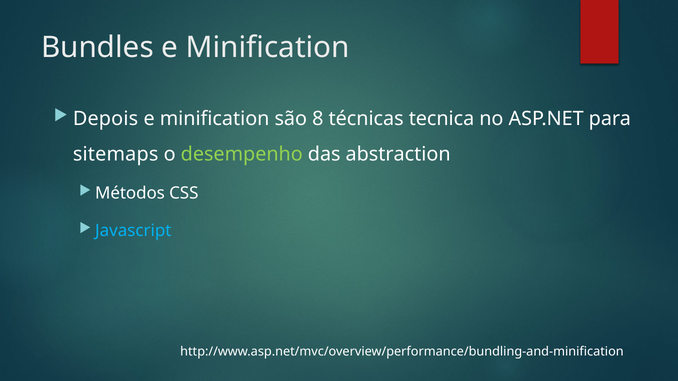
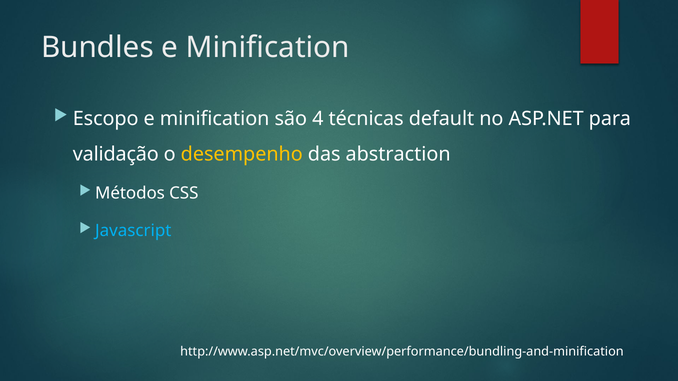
Depois: Depois -> Escopo
8: 8 -> 4
tecnica: tecnica -> default
sitemaps: sitemaps -> validação
desempenho colour: light green -> yellow
